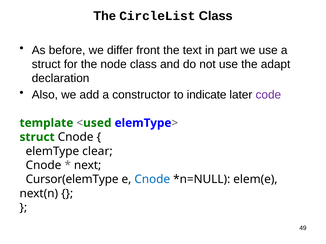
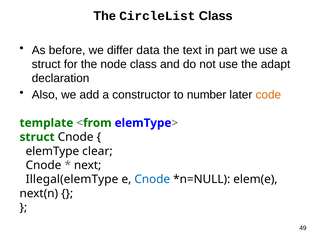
front: front -> data
indicate: indicate -> number
code colour: purple -> orange
used: used -> from
Cursor(elemType: Cursor(elemType -> Illegal(elemType
